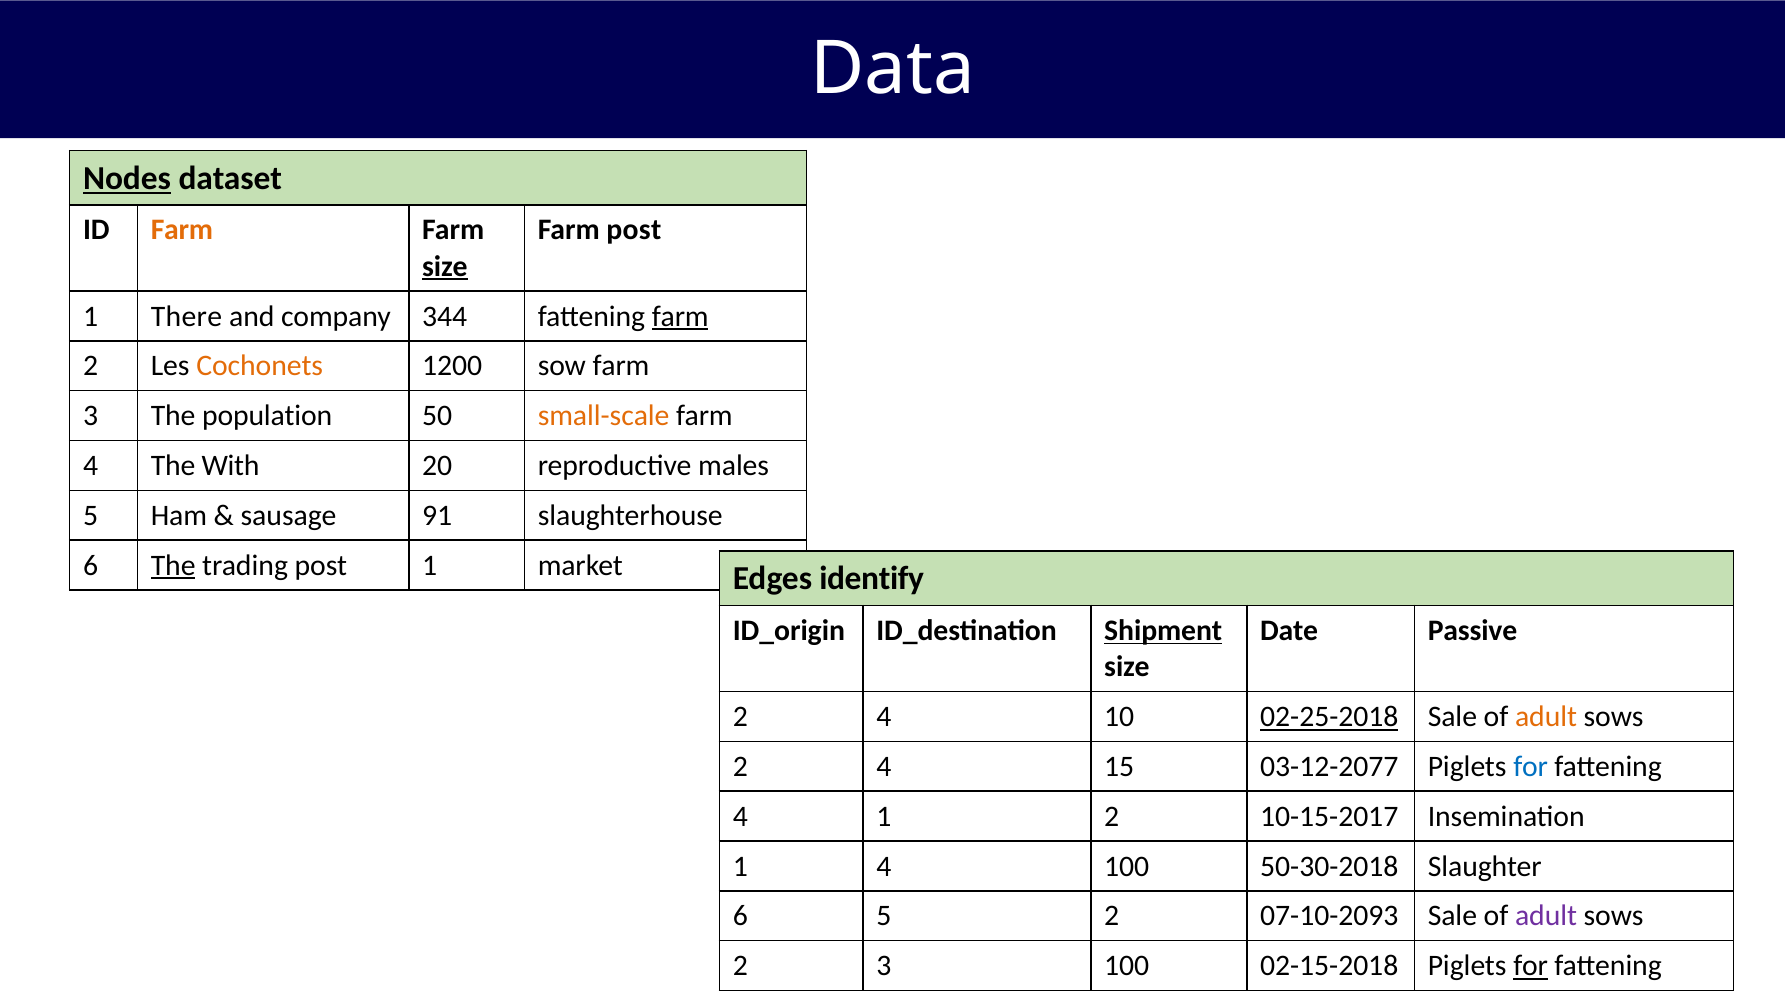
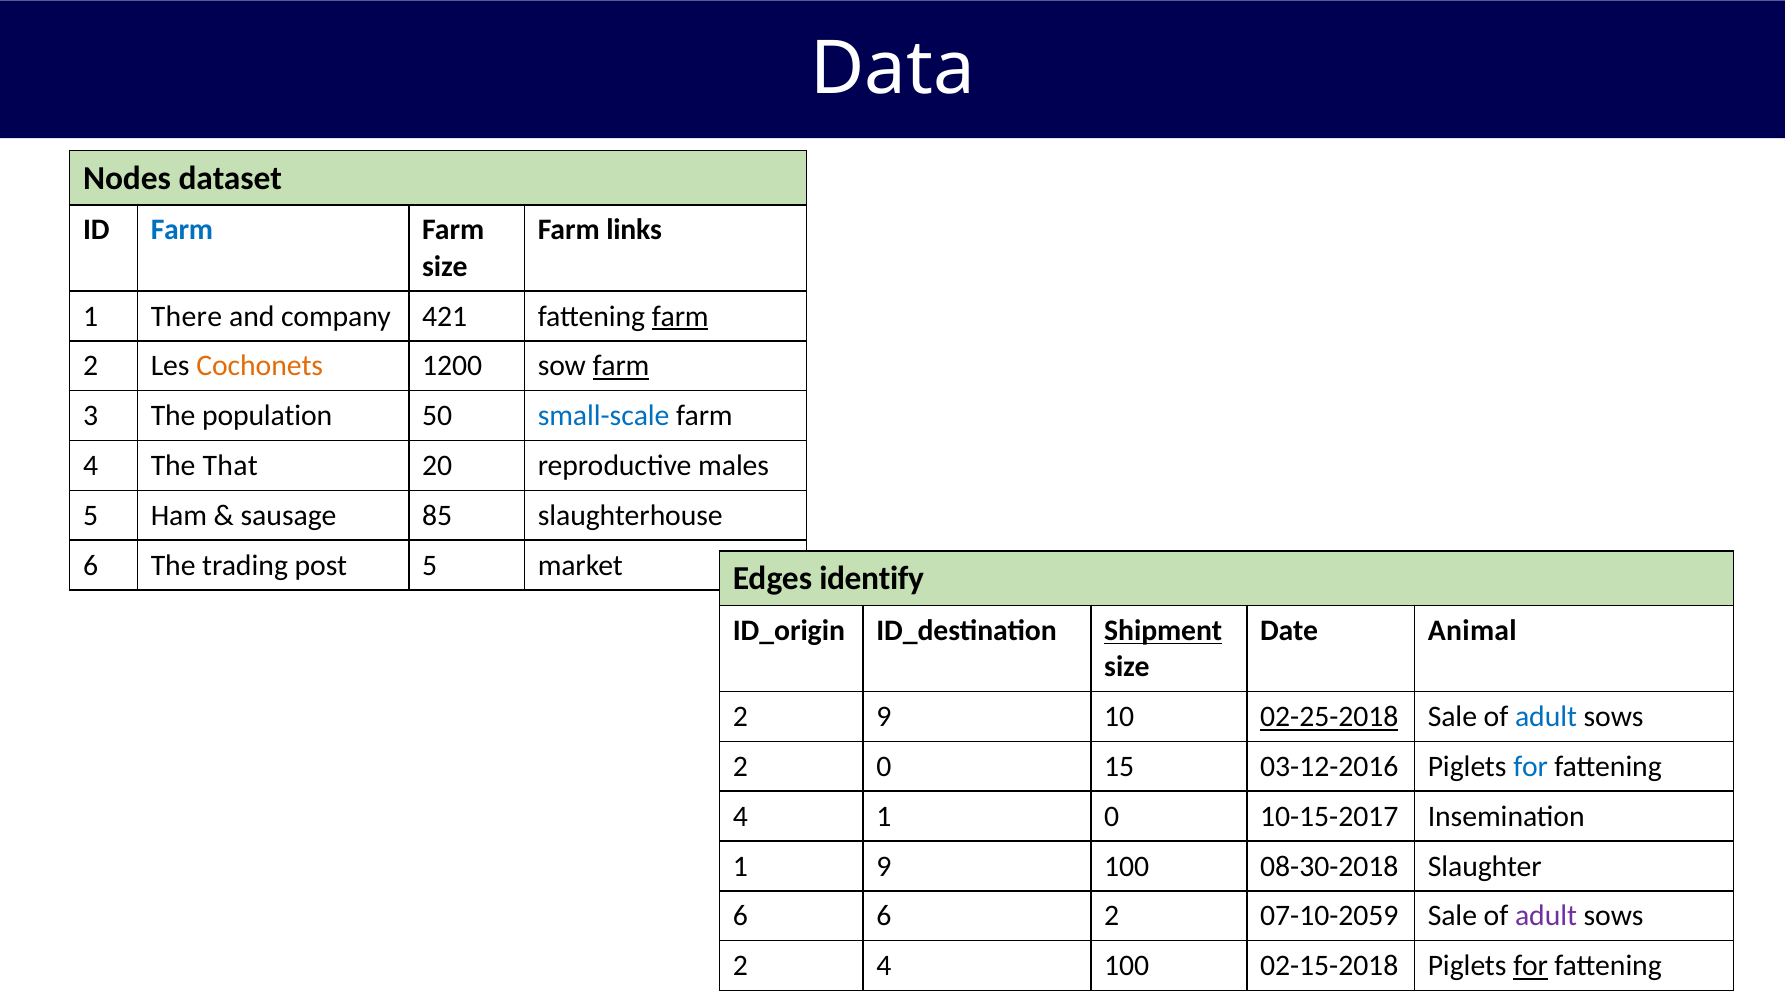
Nodes underline: present -> none
Farm at (182, 230) colour: orange -> blue
Farm post: post -> links
size at (445, 267) underline: present -> none
344: 344 -> 421
farm at (621, 366) underline: none -> present
small-scale colour: orange -> blue
With: With -> That
91: 91 -> 85
The at (173, 565) underline: present -> none
trading post 1: 1 -> 5
Passive: Passive -> Animal
4 at (884, 717): 4 -> 9
adult at (1546, 717) colour: orange -> blue
4 at (884, 767): 4 -> 0
03-12-2077: 03-12-2077 -> 03-12-2016
1 2: 2 -> 0
1 4: 4 -> 9
50-30-2018: 50-30-2018 -> 08-30-2018
6 5: 5 -> 6
07-10-2093: 07-10-2093 -> 07-10-2059
2 3: 3 -> 4
